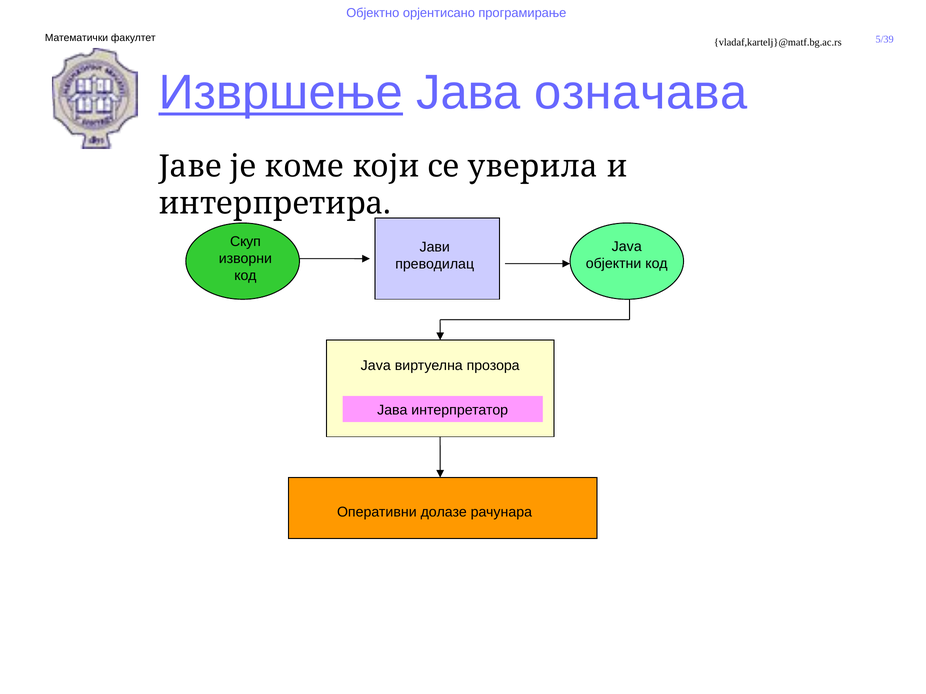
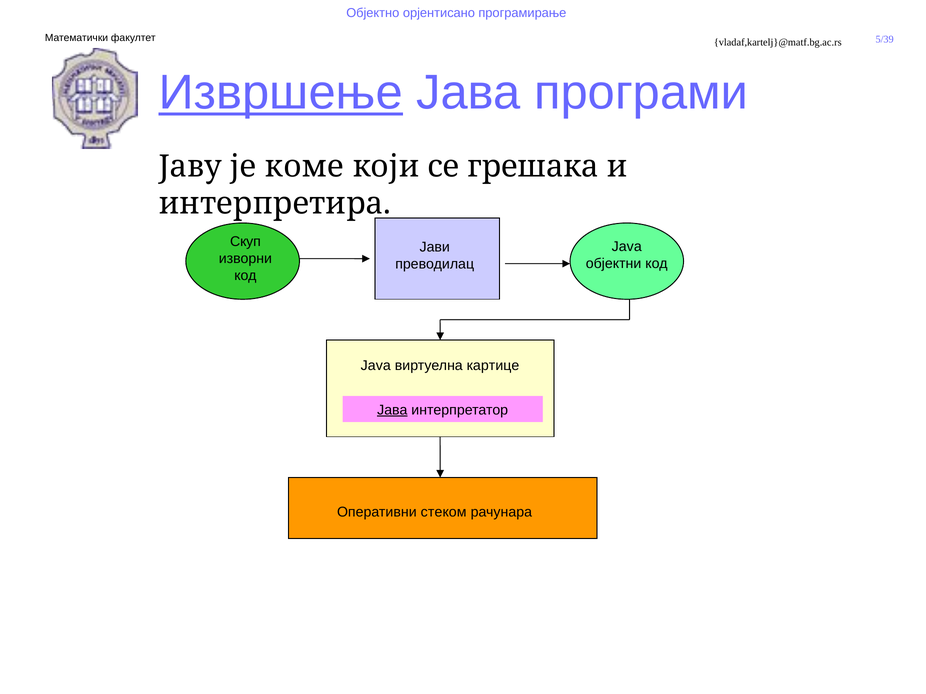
означава: означава -> програми
Јаве: Јаве -> Јаву
уверила: уверила -> грешака
прозора: прозора -> картице
Јава at (392, 410) underline: none -> present
долазе: долазе -> стеком
